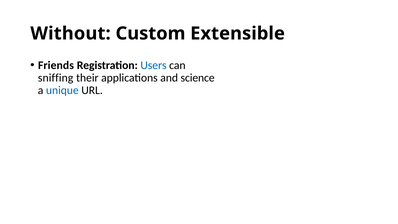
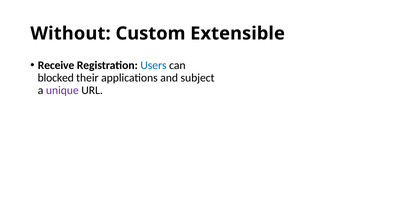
Friends: Friends -> Receive
sniffing: sniffing -> blocked
science: science -> subject
unique colour: blue -> purple
